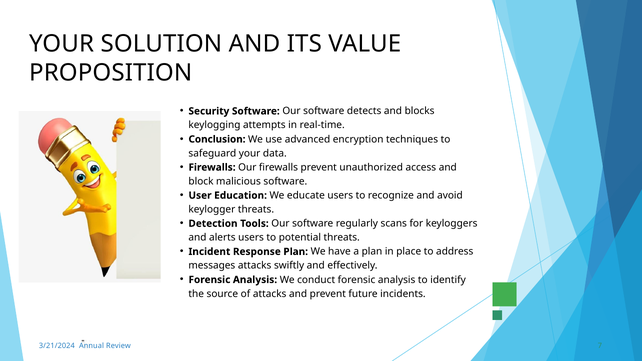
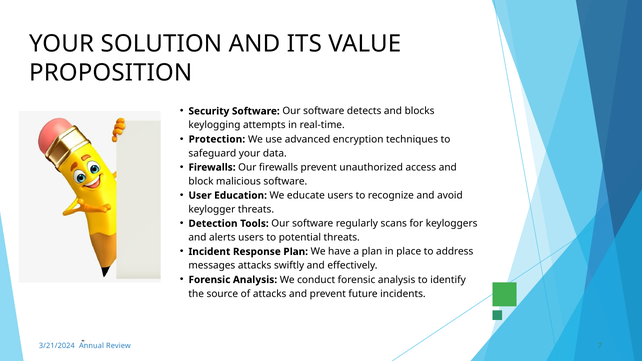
Conclusion: Conclusion -> Protection
